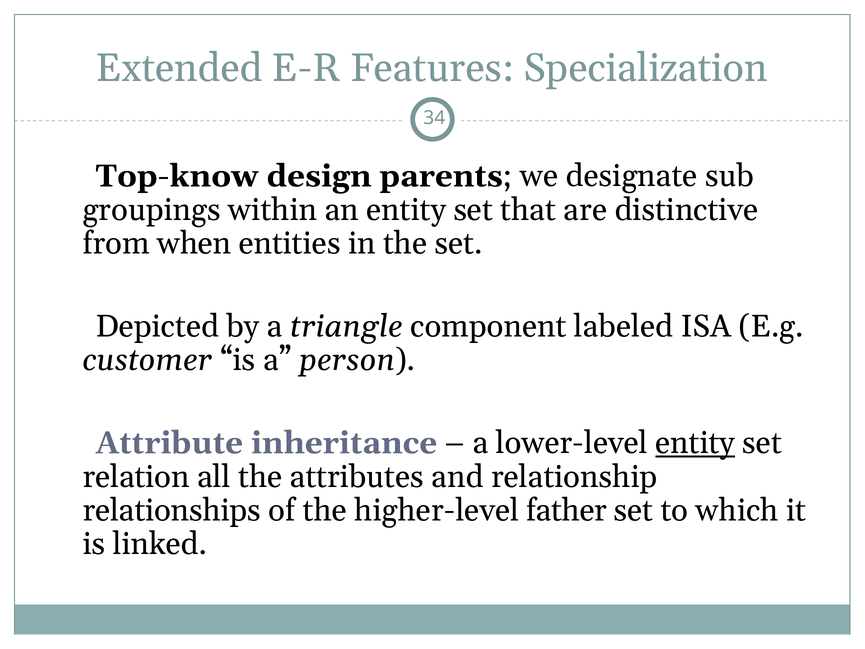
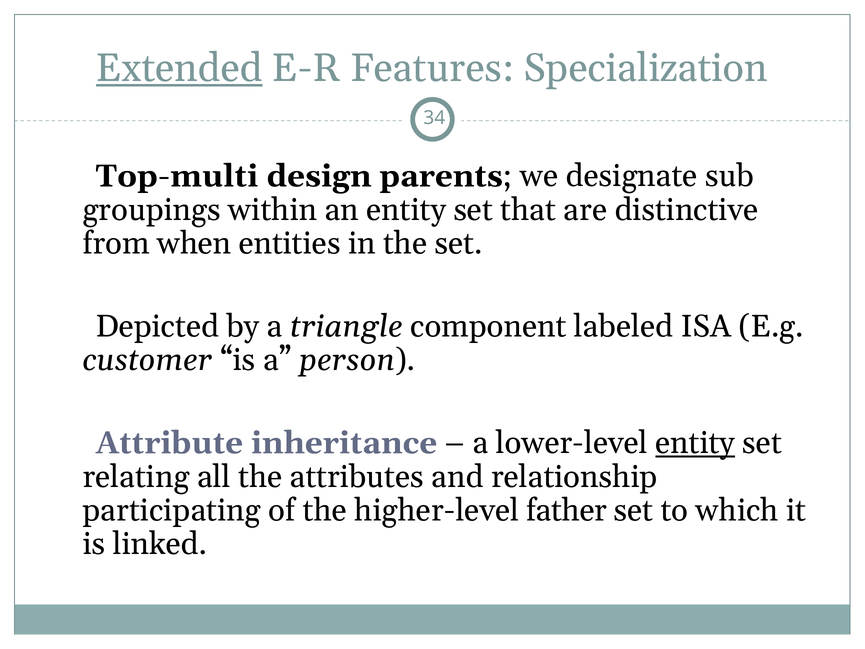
Extended underline: none -> present
Top-know: Top-know -> Top-multi
relation: relation -> relating
relationships: relationships -> participating
